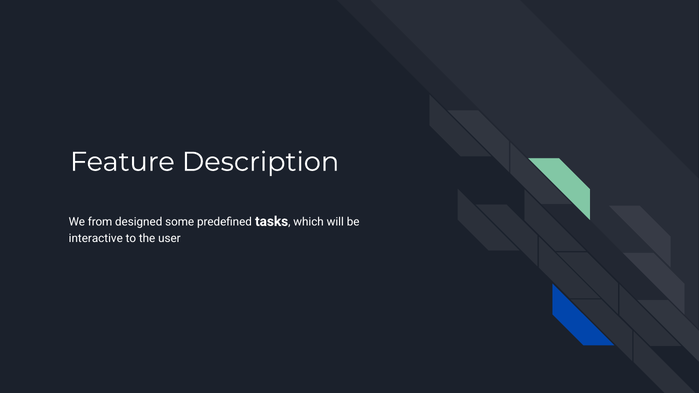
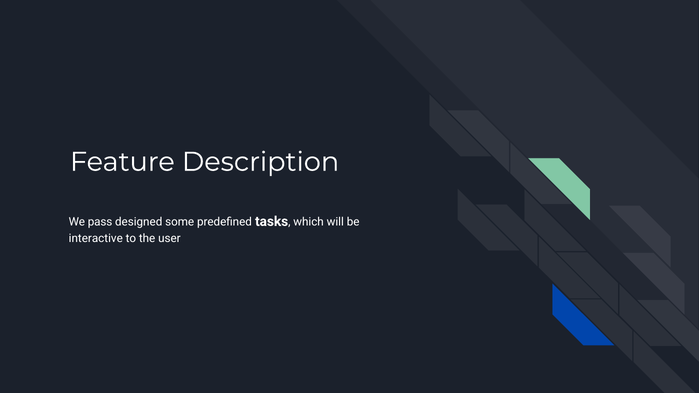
from: from -> pass
